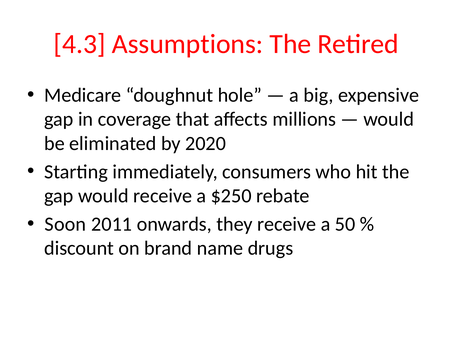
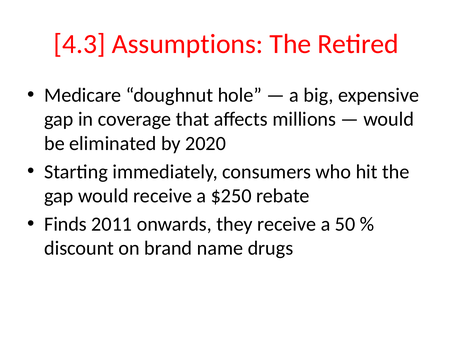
Soon: Soon -> Finds
